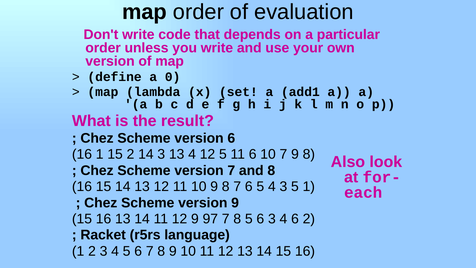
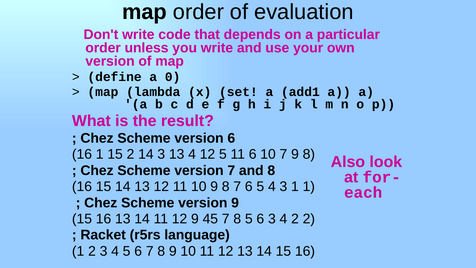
3 5: 5 -> 1
97: 97 -> 45
4 6: 6 -> 2
